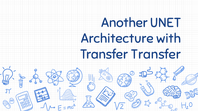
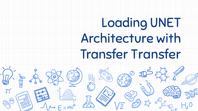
Another: Another -> Loading
